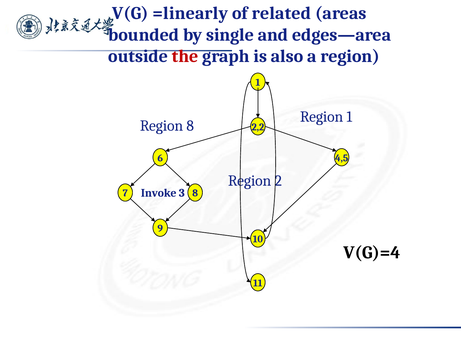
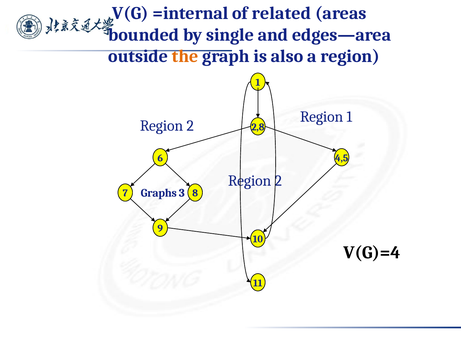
=linearly: =linearly -> =internal
the colour: red -> orange
8 at (190, 126): 8 -> 2
2,2: 2,2 -> 2,8
Invoke: Invoke -> Graphs
